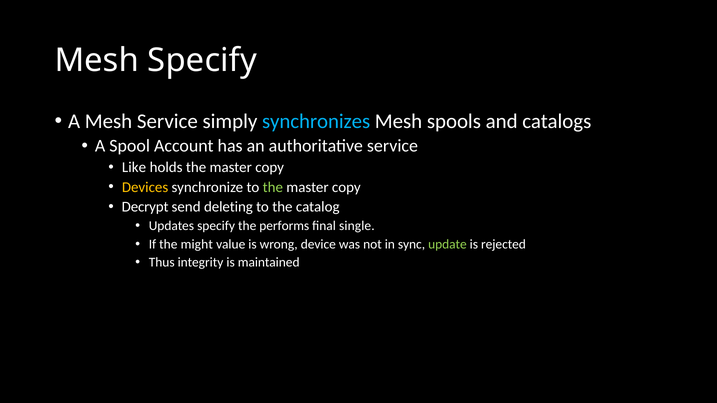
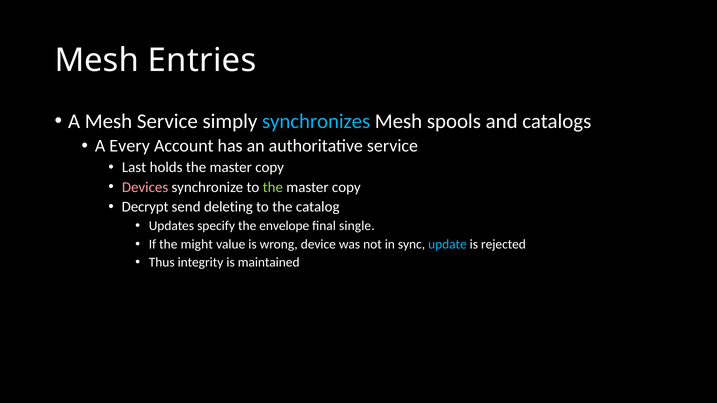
Mesh Specify: Specify -> Entries
Spool: Spool -> Every
Like: Like -> Last
Devices colour: yellow -> pink
performs: performs -> envelope
update colour: light green -> light blue
